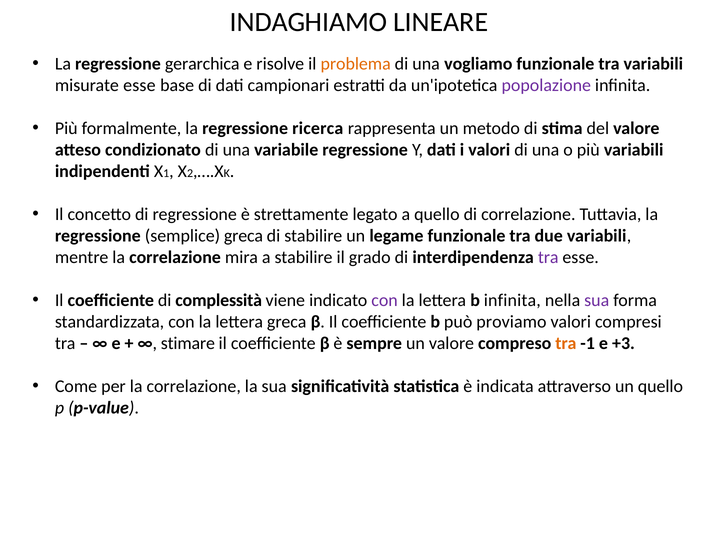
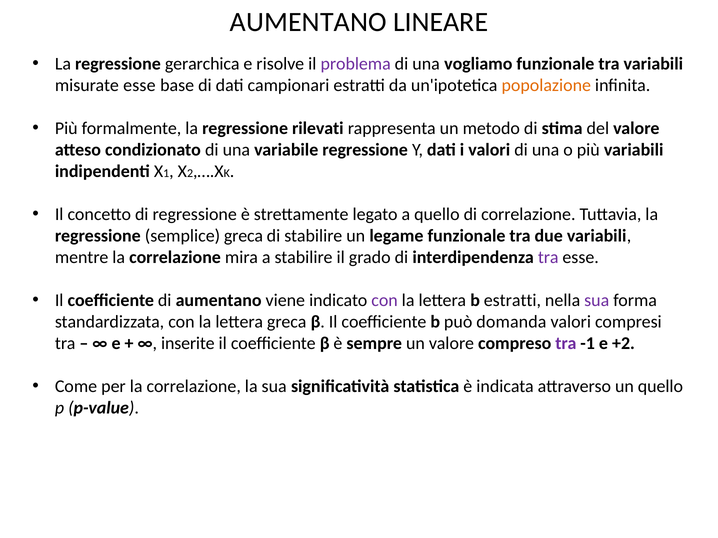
INDAGHIAMO at (309, 22): INDAGHIAMO -> AUMENTANO
problema colour: orange -> purple
popolazione colour: purple -> orange
ricerca: ricerca -> rilevati
di complessità: complessità -> aumentano
b infinita: infinita -> estratti
proviamo: proviamo -> domanda
stimare: stimare -> inserite
tra at (566, 344) colour: orange -> purple
+3: +3 -> +2
